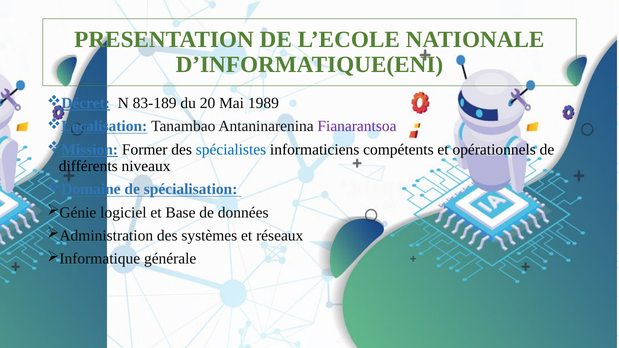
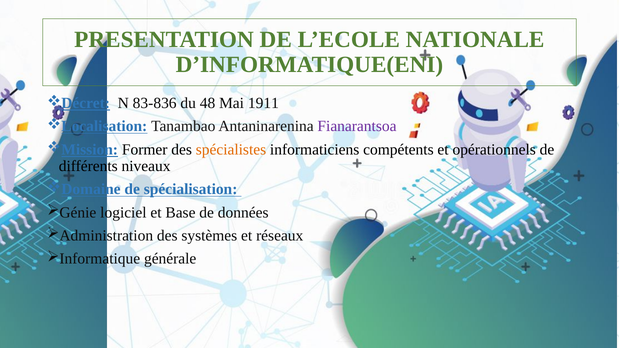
83-189: 83-189 -> 83-836
20: 20 -> 48
1989: 1989 -> 1911
spécialistes colour: blue -> orange
